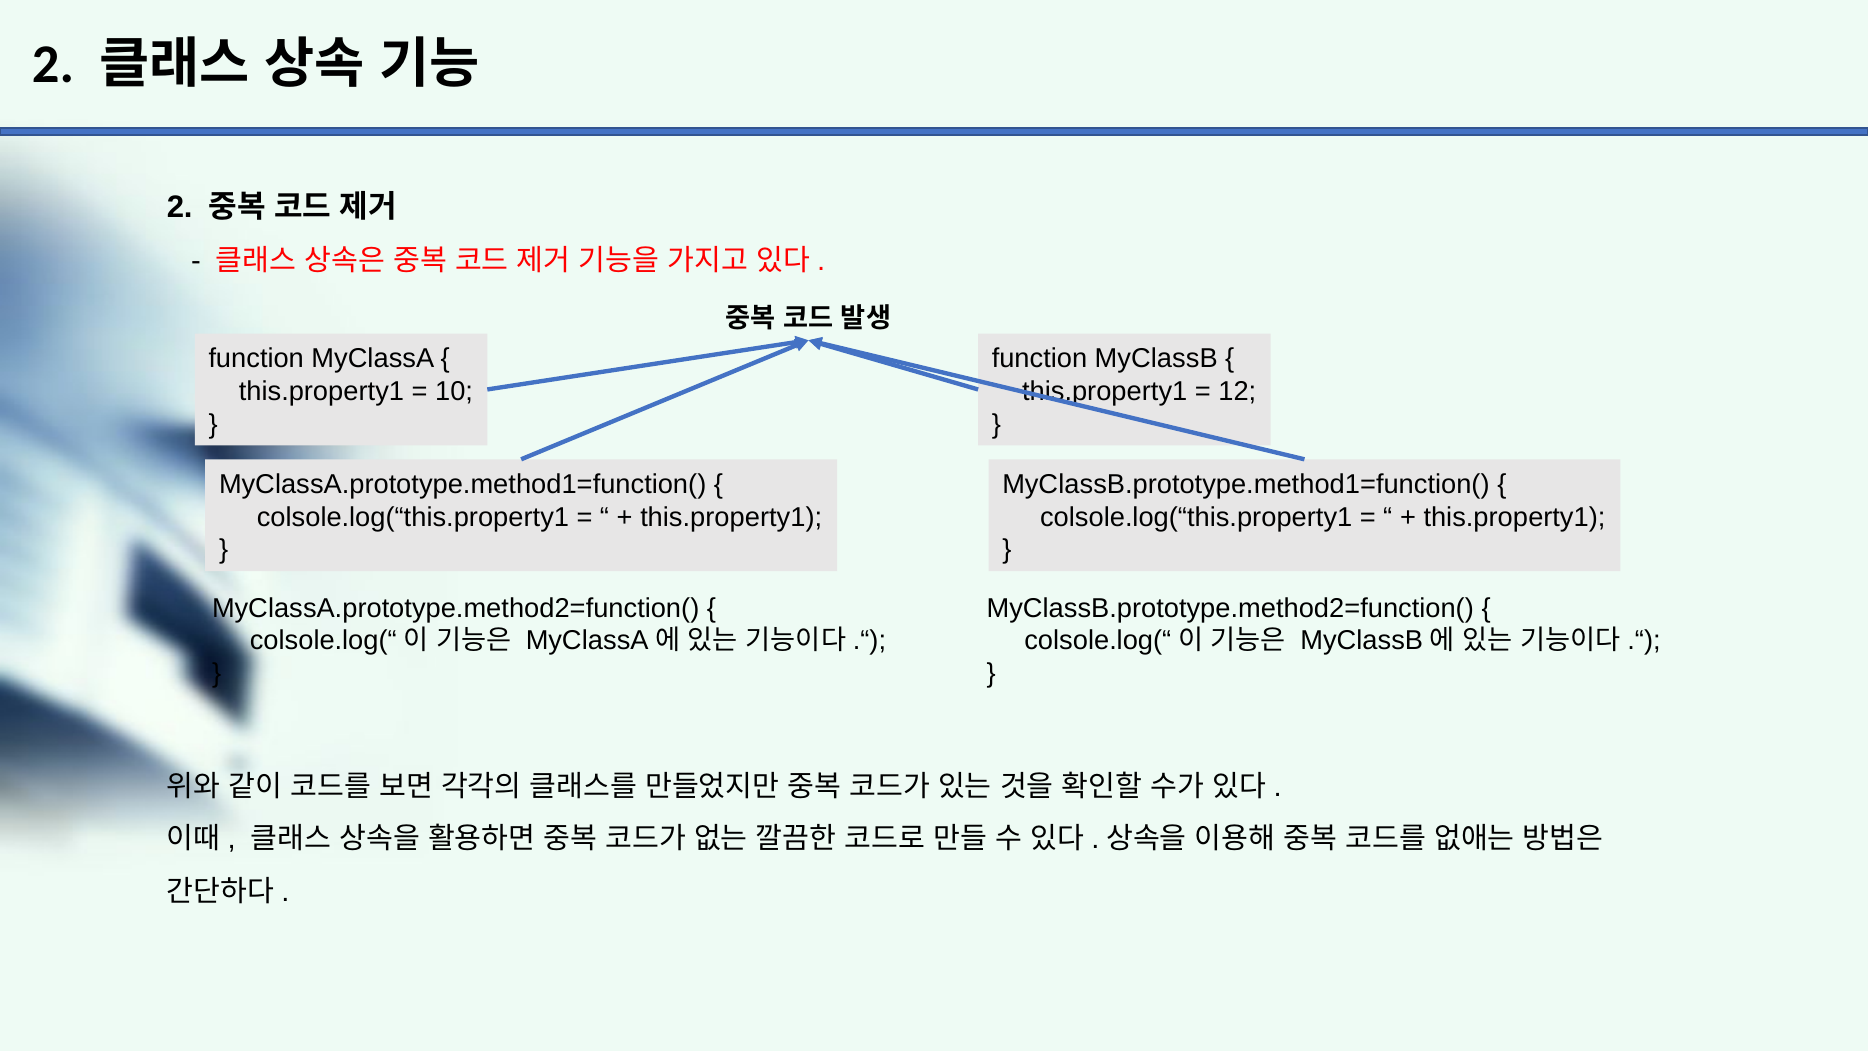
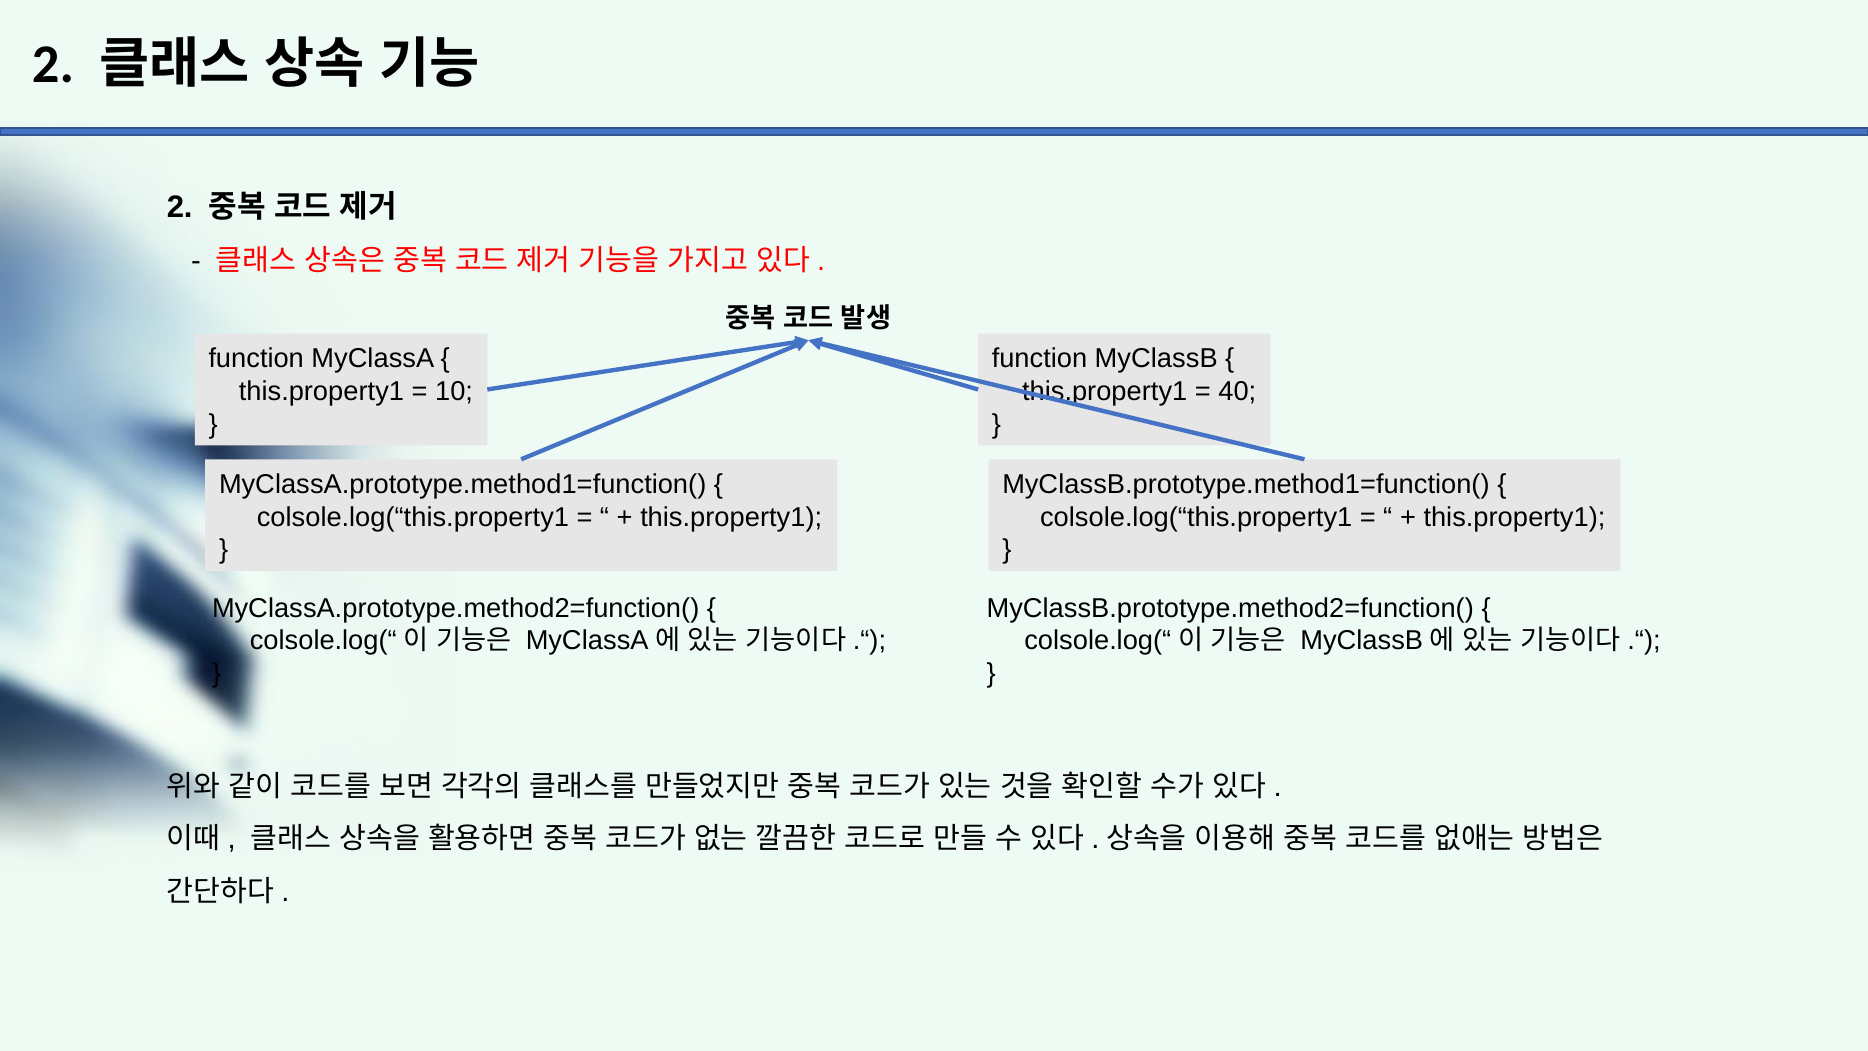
12: 12 -> 40
